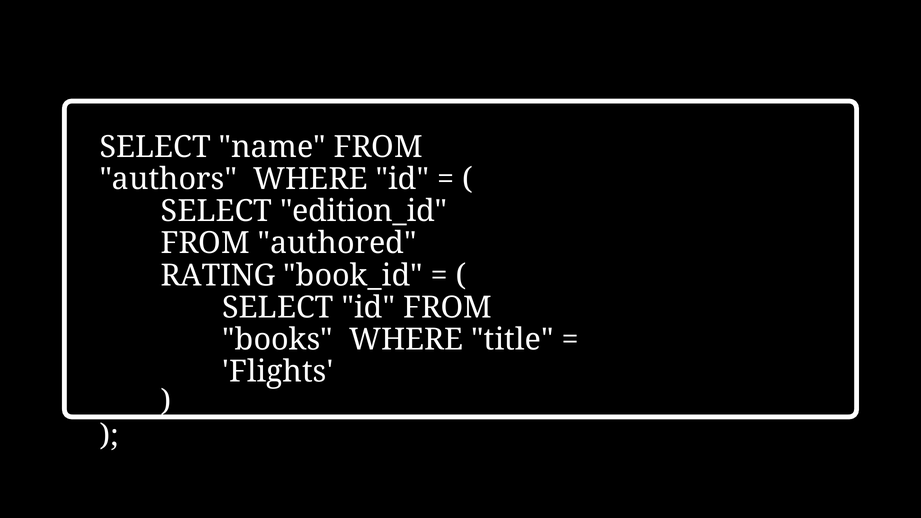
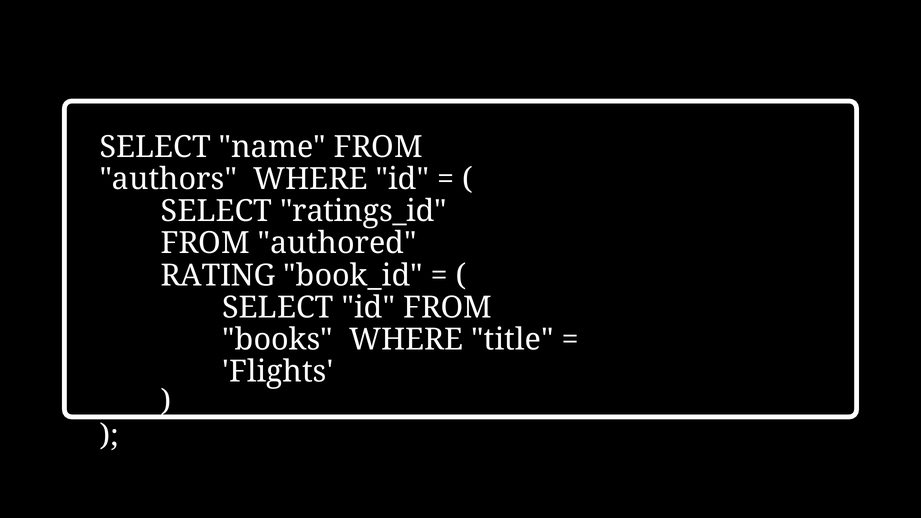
edition_id: edition_id -> ratings_id
